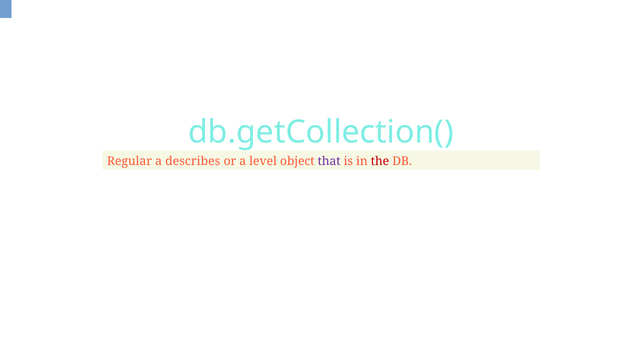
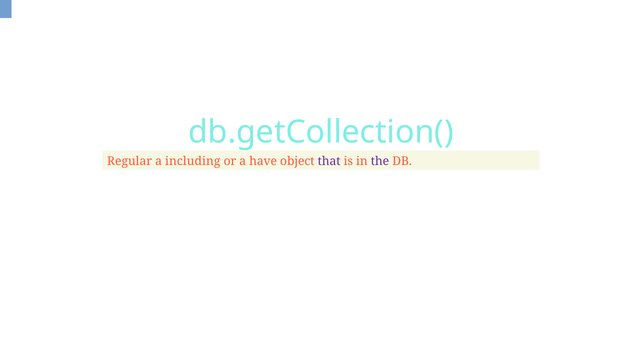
describes: describes -> including
level: level -> have
the colour: red -> purple
